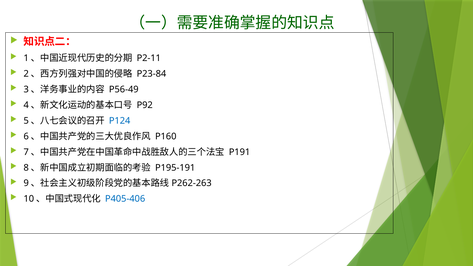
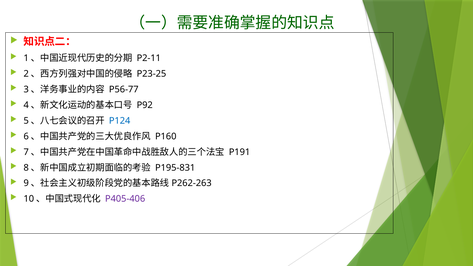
P23-84: P23-84 -> P23-25
P56-49: P56-49 -> P56-77
P195-191: P195-191 -> P195-831
P405-406 colour: blue -> purple
